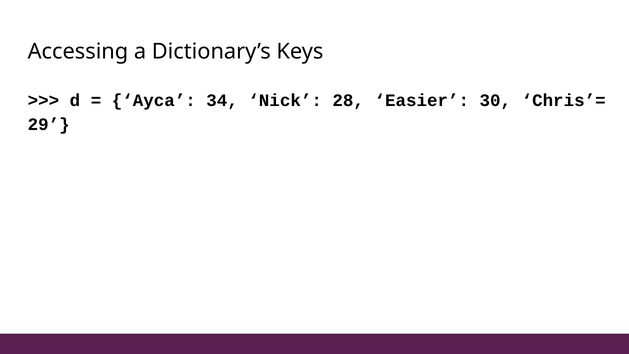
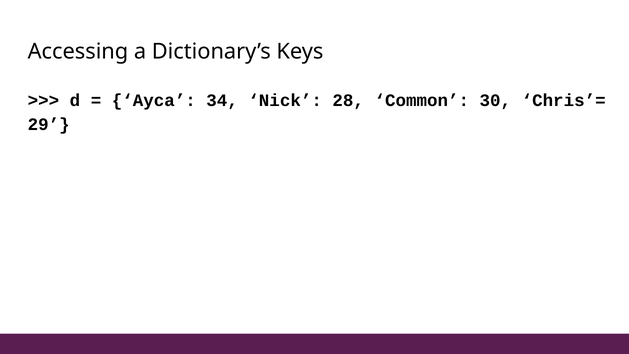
Easier: Easier -> Common
